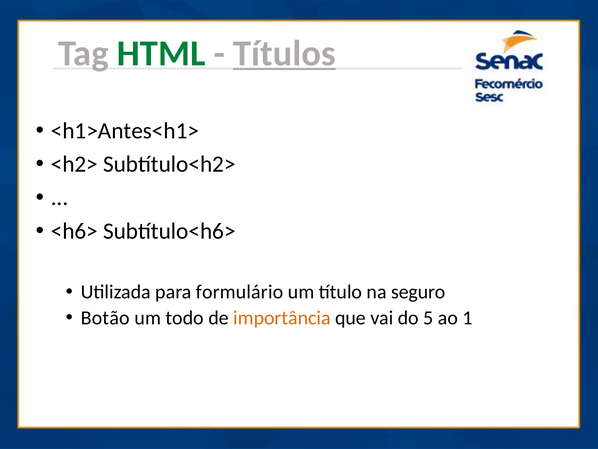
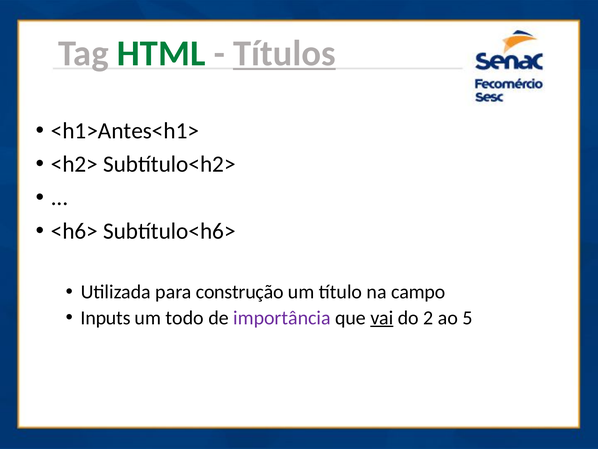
formulário: formulário -> construção
seguro: seguro -> campo
Botão: Botão -> Inputs
importância colour: orange -> purple
vai underline: none -> present
5: 5 -> 2
1: 1 -> 5
